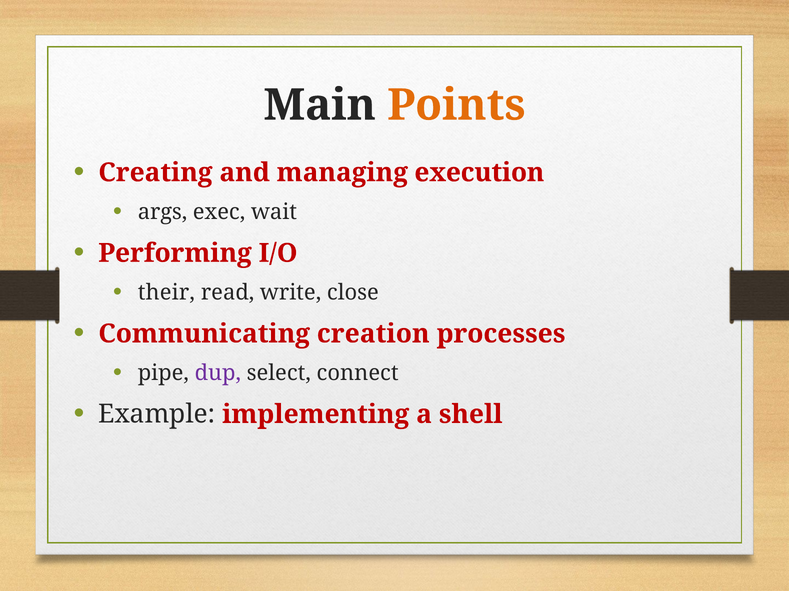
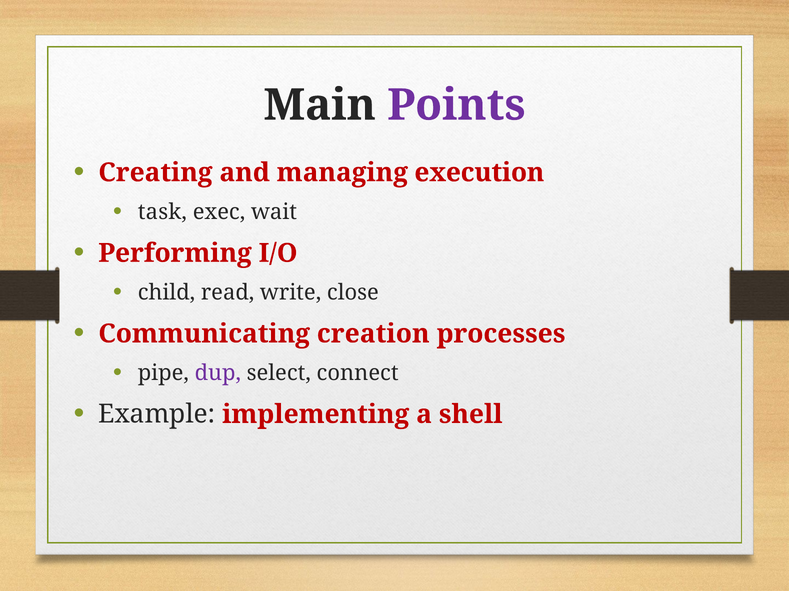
Points colour: orange -> purple
args: args -> task
their: their -> child
